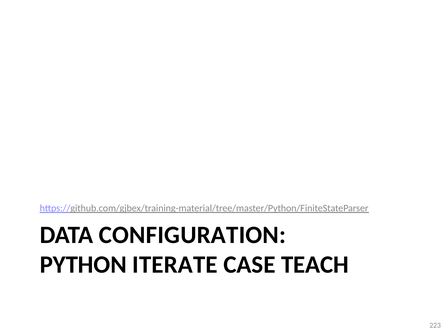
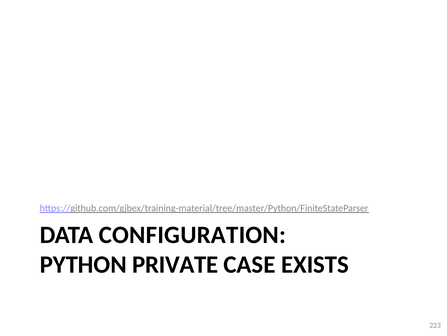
ITERATE: ITERATE -> PRIVATE
TEACH: TEACH -> EXISTS
